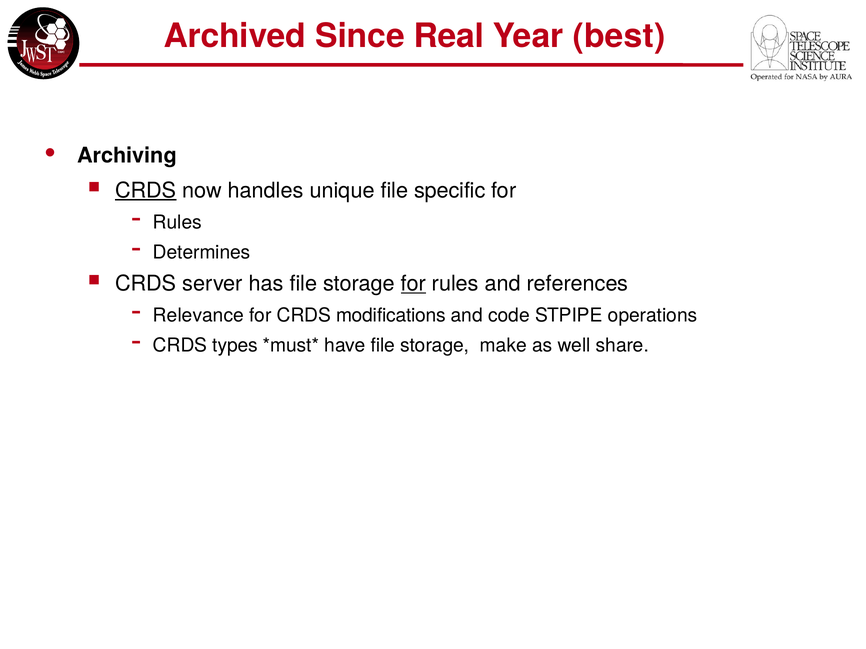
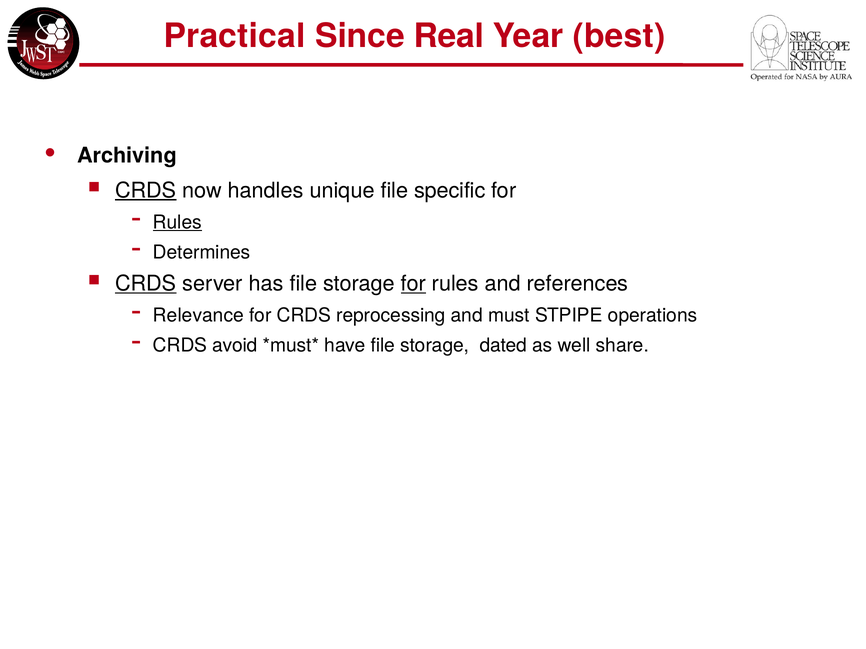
Archived: Archived -> Practical
Rules at (177, 223) underline: none -> present
CRDS at (146, 284) underline: none -> present
modifications: modifications -> reprocessing
code: code -> must
types: types -> avoid
make: make -> dated
